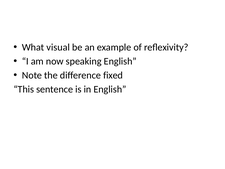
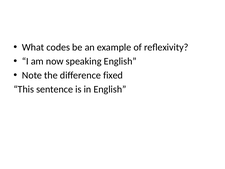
visual: visual -> codes
